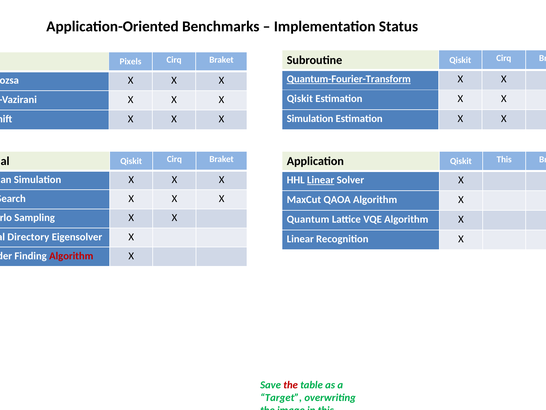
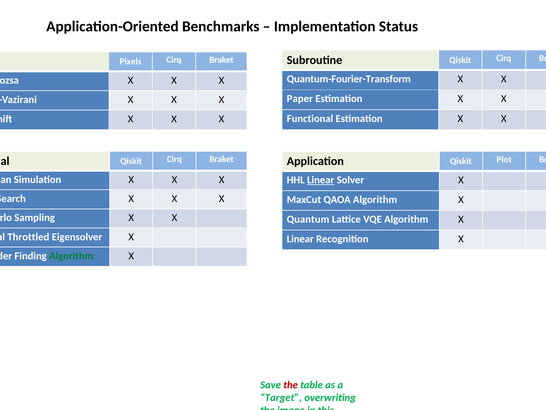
Quantum-Fourier-Transform underline: present -> none
Qiskit at (300, 99): Qiskit -> Paper
Simulation at (310, 119): Simulation -> Functional
Qiskit This: This -> Plot
Directory at (28, 237): Directory -> Throttled
Algorithm at (71, 256) colour: red -> green
